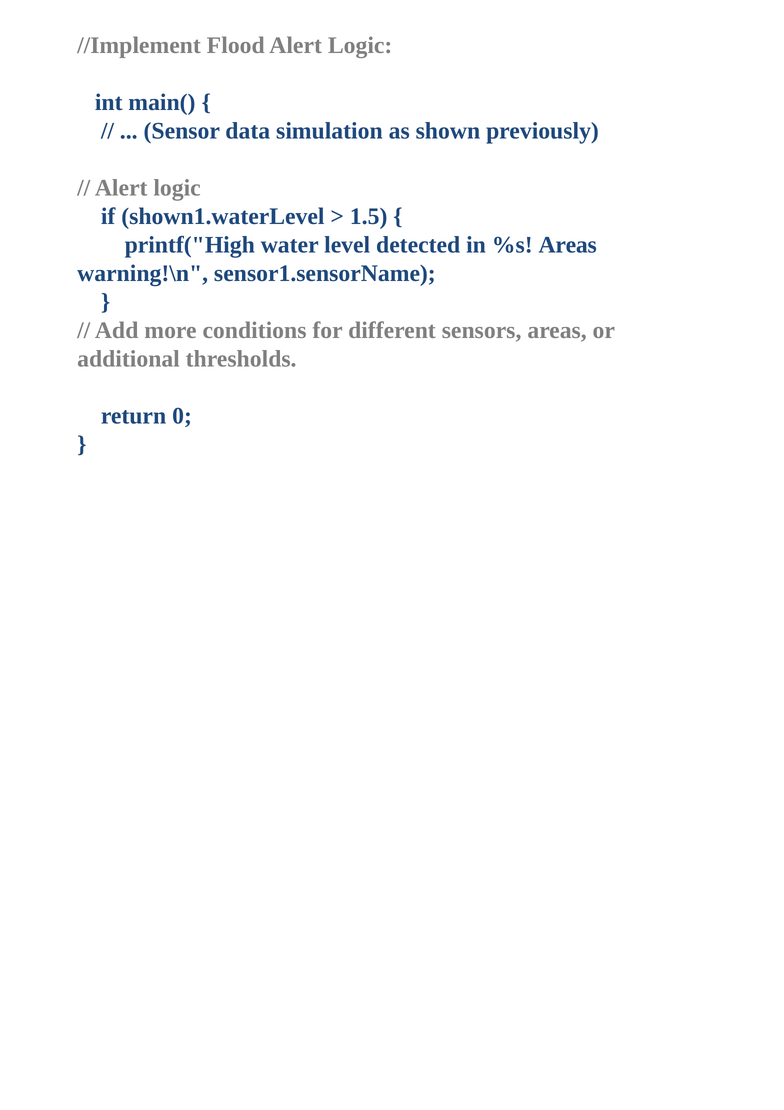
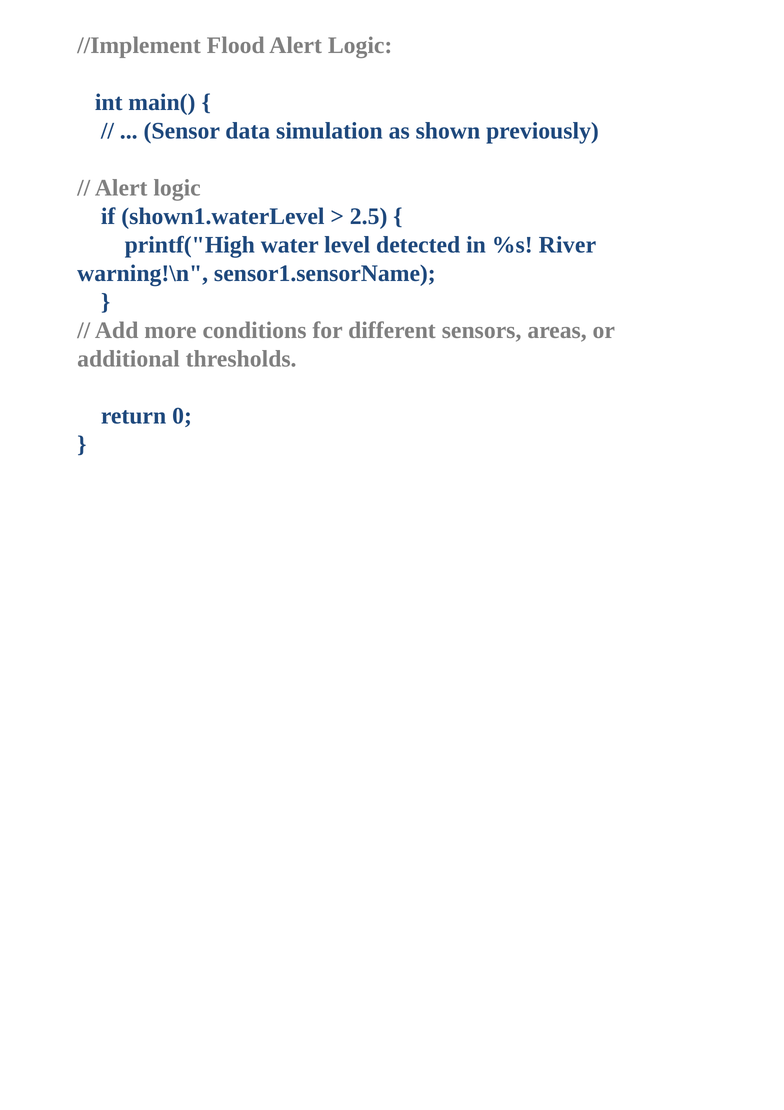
1.5: 1.5 -> 2.5
%s Areas: Areas -> River
